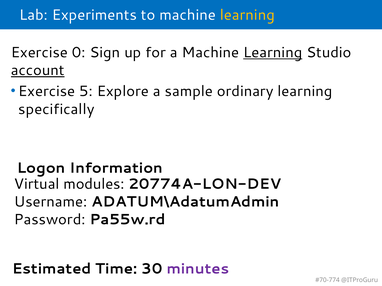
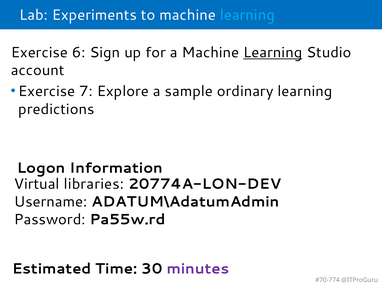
learning at (247, 15) colour: yellow -> light blue
0: 0 -> 6
account underline: present -> none
5: 5 -> 7
specifically: specifically -> predictions
modules: modules -> libraries
